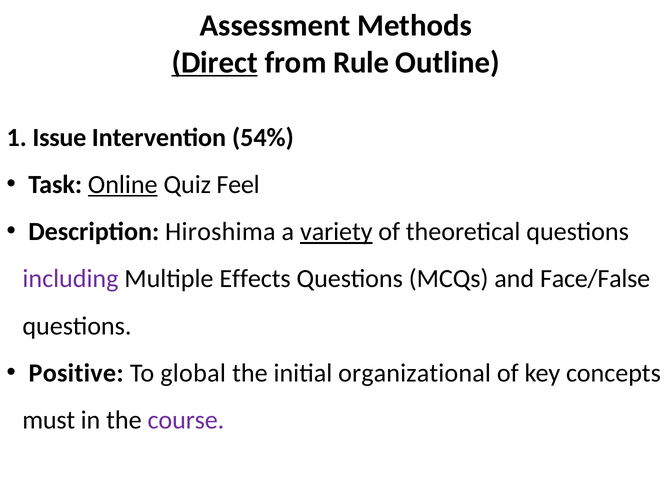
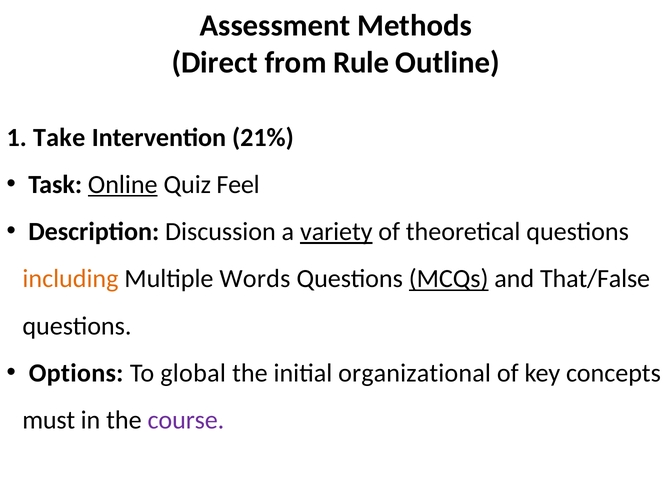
Direct underline: present -> none
Issue: Issue -> Take
54%: 54% -> 21%
Hiroshima: Hiroshima -> Discussion
including colour: purple -> orange
Effects: Effects -> Words
MCQs underline: none -> present
Face/False: Face/False -> That/False
Positive: Positive -> Options
